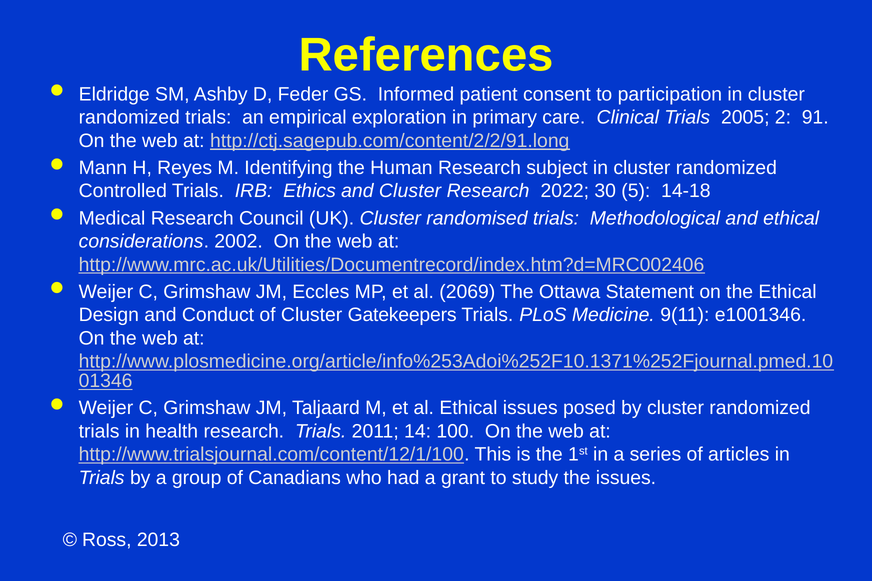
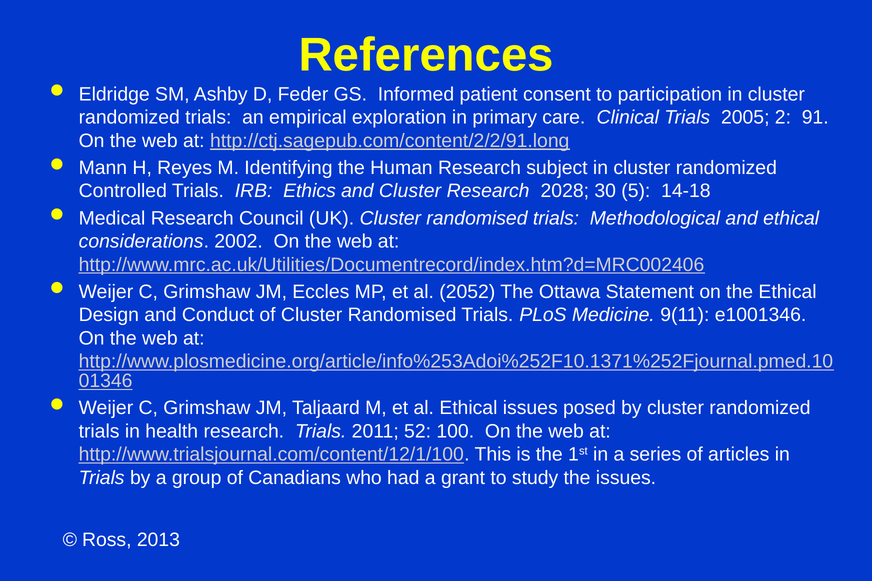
2022: 2022 -> 2028
2069: 2069 -> 2052
of Cluster Gatekeepers: Gatekeepers -> Randomised
14: 14 -> 52
